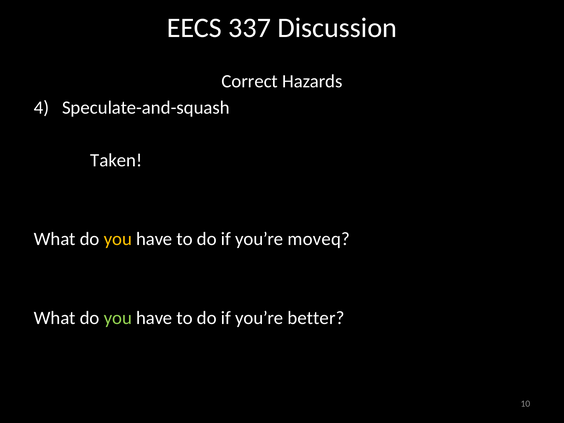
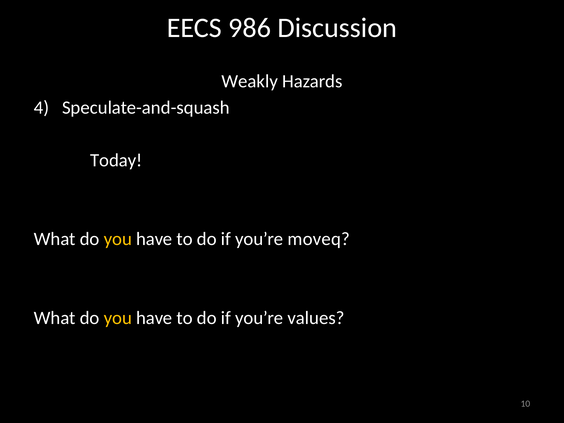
337: 337 -> 986
Correct: Correct -> Weakly
Taken: Taken -> Today
you at (118, 318) colour: light green -> yellow
better: better -> values
